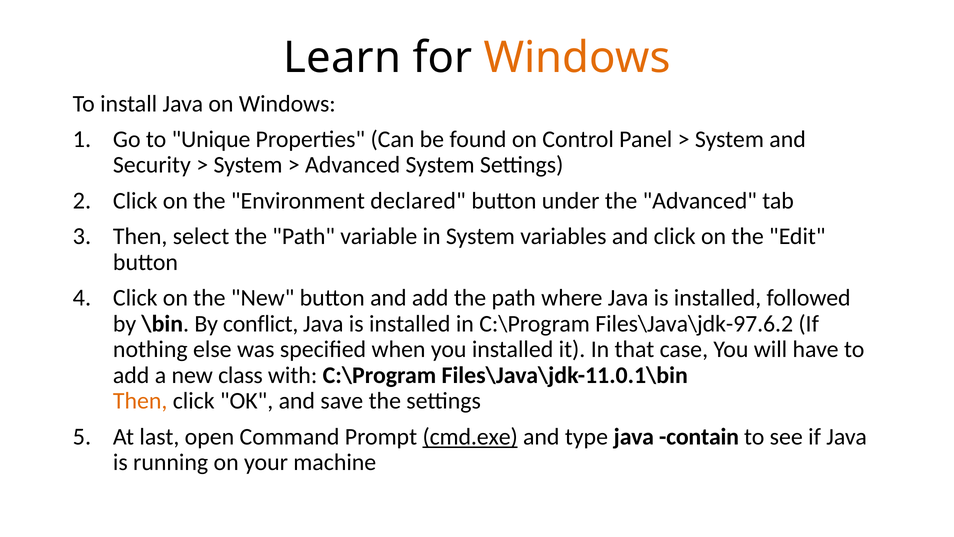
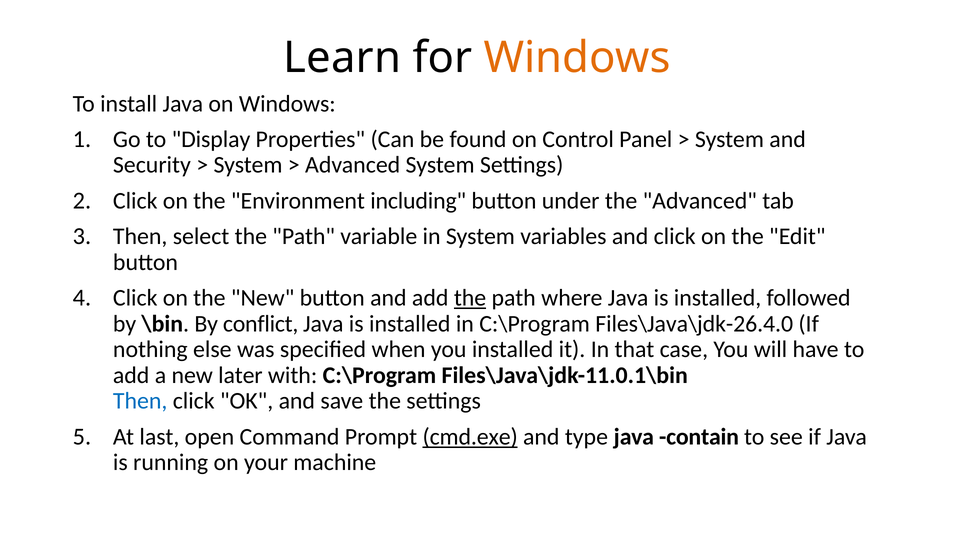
Unique: Unique -> Display
declared: declared -> including
the at (470, 298) underline: none -> present
Files\Java\jdk-97.6.2: Files\Java\jdk-97.6.2 -> Files\Java\jdk-26.4.0
class: class -> later
Then at (140, 401) colour: orange -> blue
